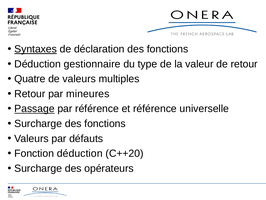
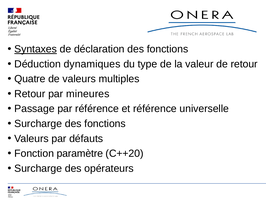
gestionnaire: gestionnaire -> dynamiques
Passage underline: present -> none
Fonction déduction: déduction -> paramètre
